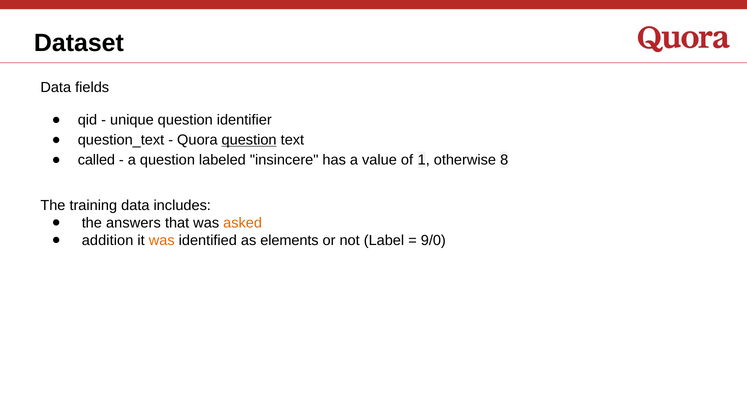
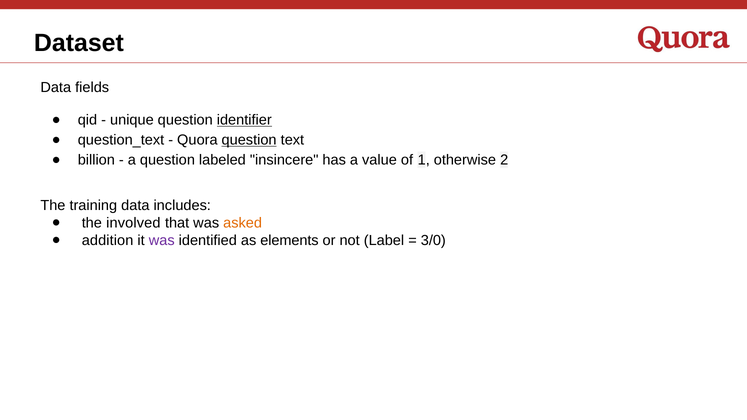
identifier underline: none -> present
called: called -> billion
8: 8 -> 2
answers: answers -> involved
was at (162, 240) colour: orange -> purple
9/0: 9/0 -> 3/0
